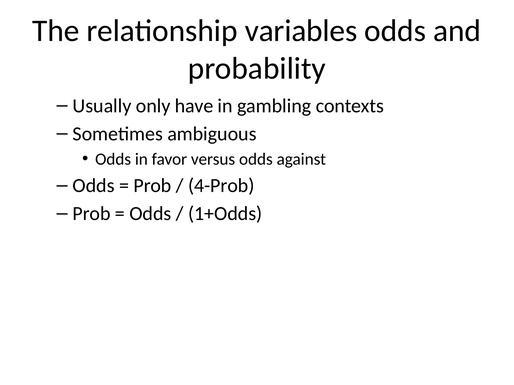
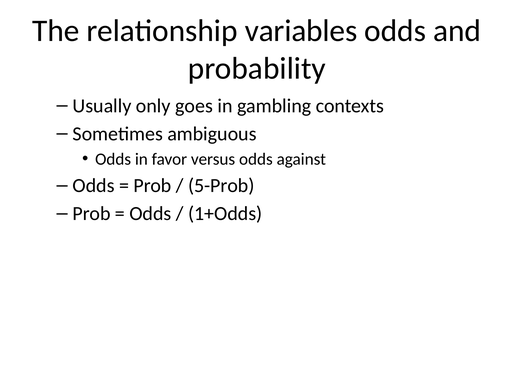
have: have -> goes
4-Prob: 4-Prob -> 5-Prob
